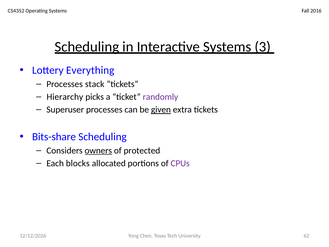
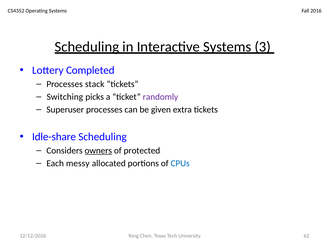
Everything: Everything -> Completed
Hierarchy: Hierarchy -> Switching
given underline: present -> none
Bits-share: Bits-share -> Idle-share
blocks: blocks -> messy
CPUs colour: purple -> blue
